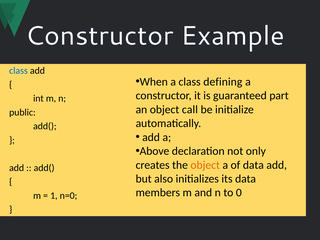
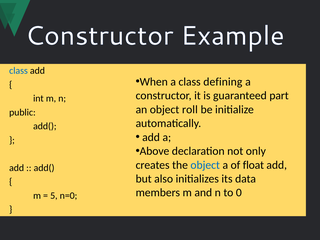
call: call -> roll
object at (205, 165) colour: orange -> blue
of data: data -> float
1: 1 -> 5
